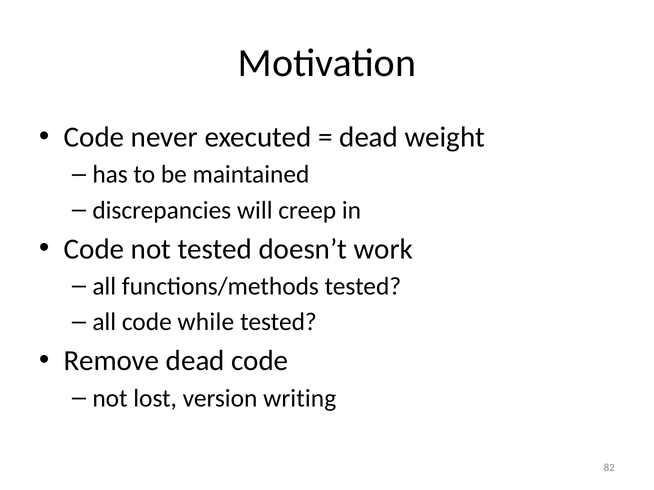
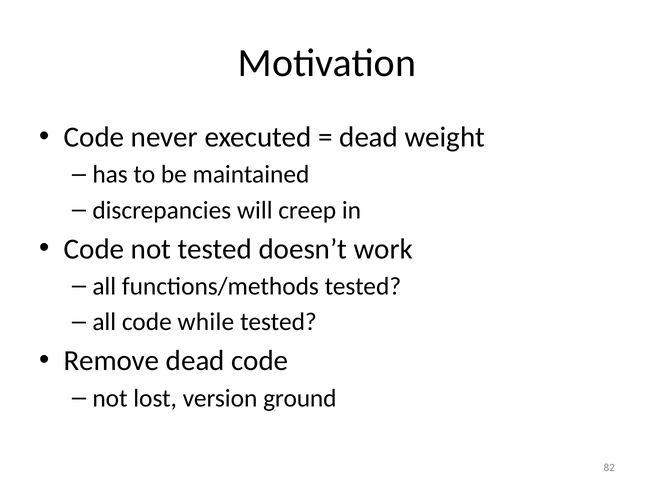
writing: writing -> ground
